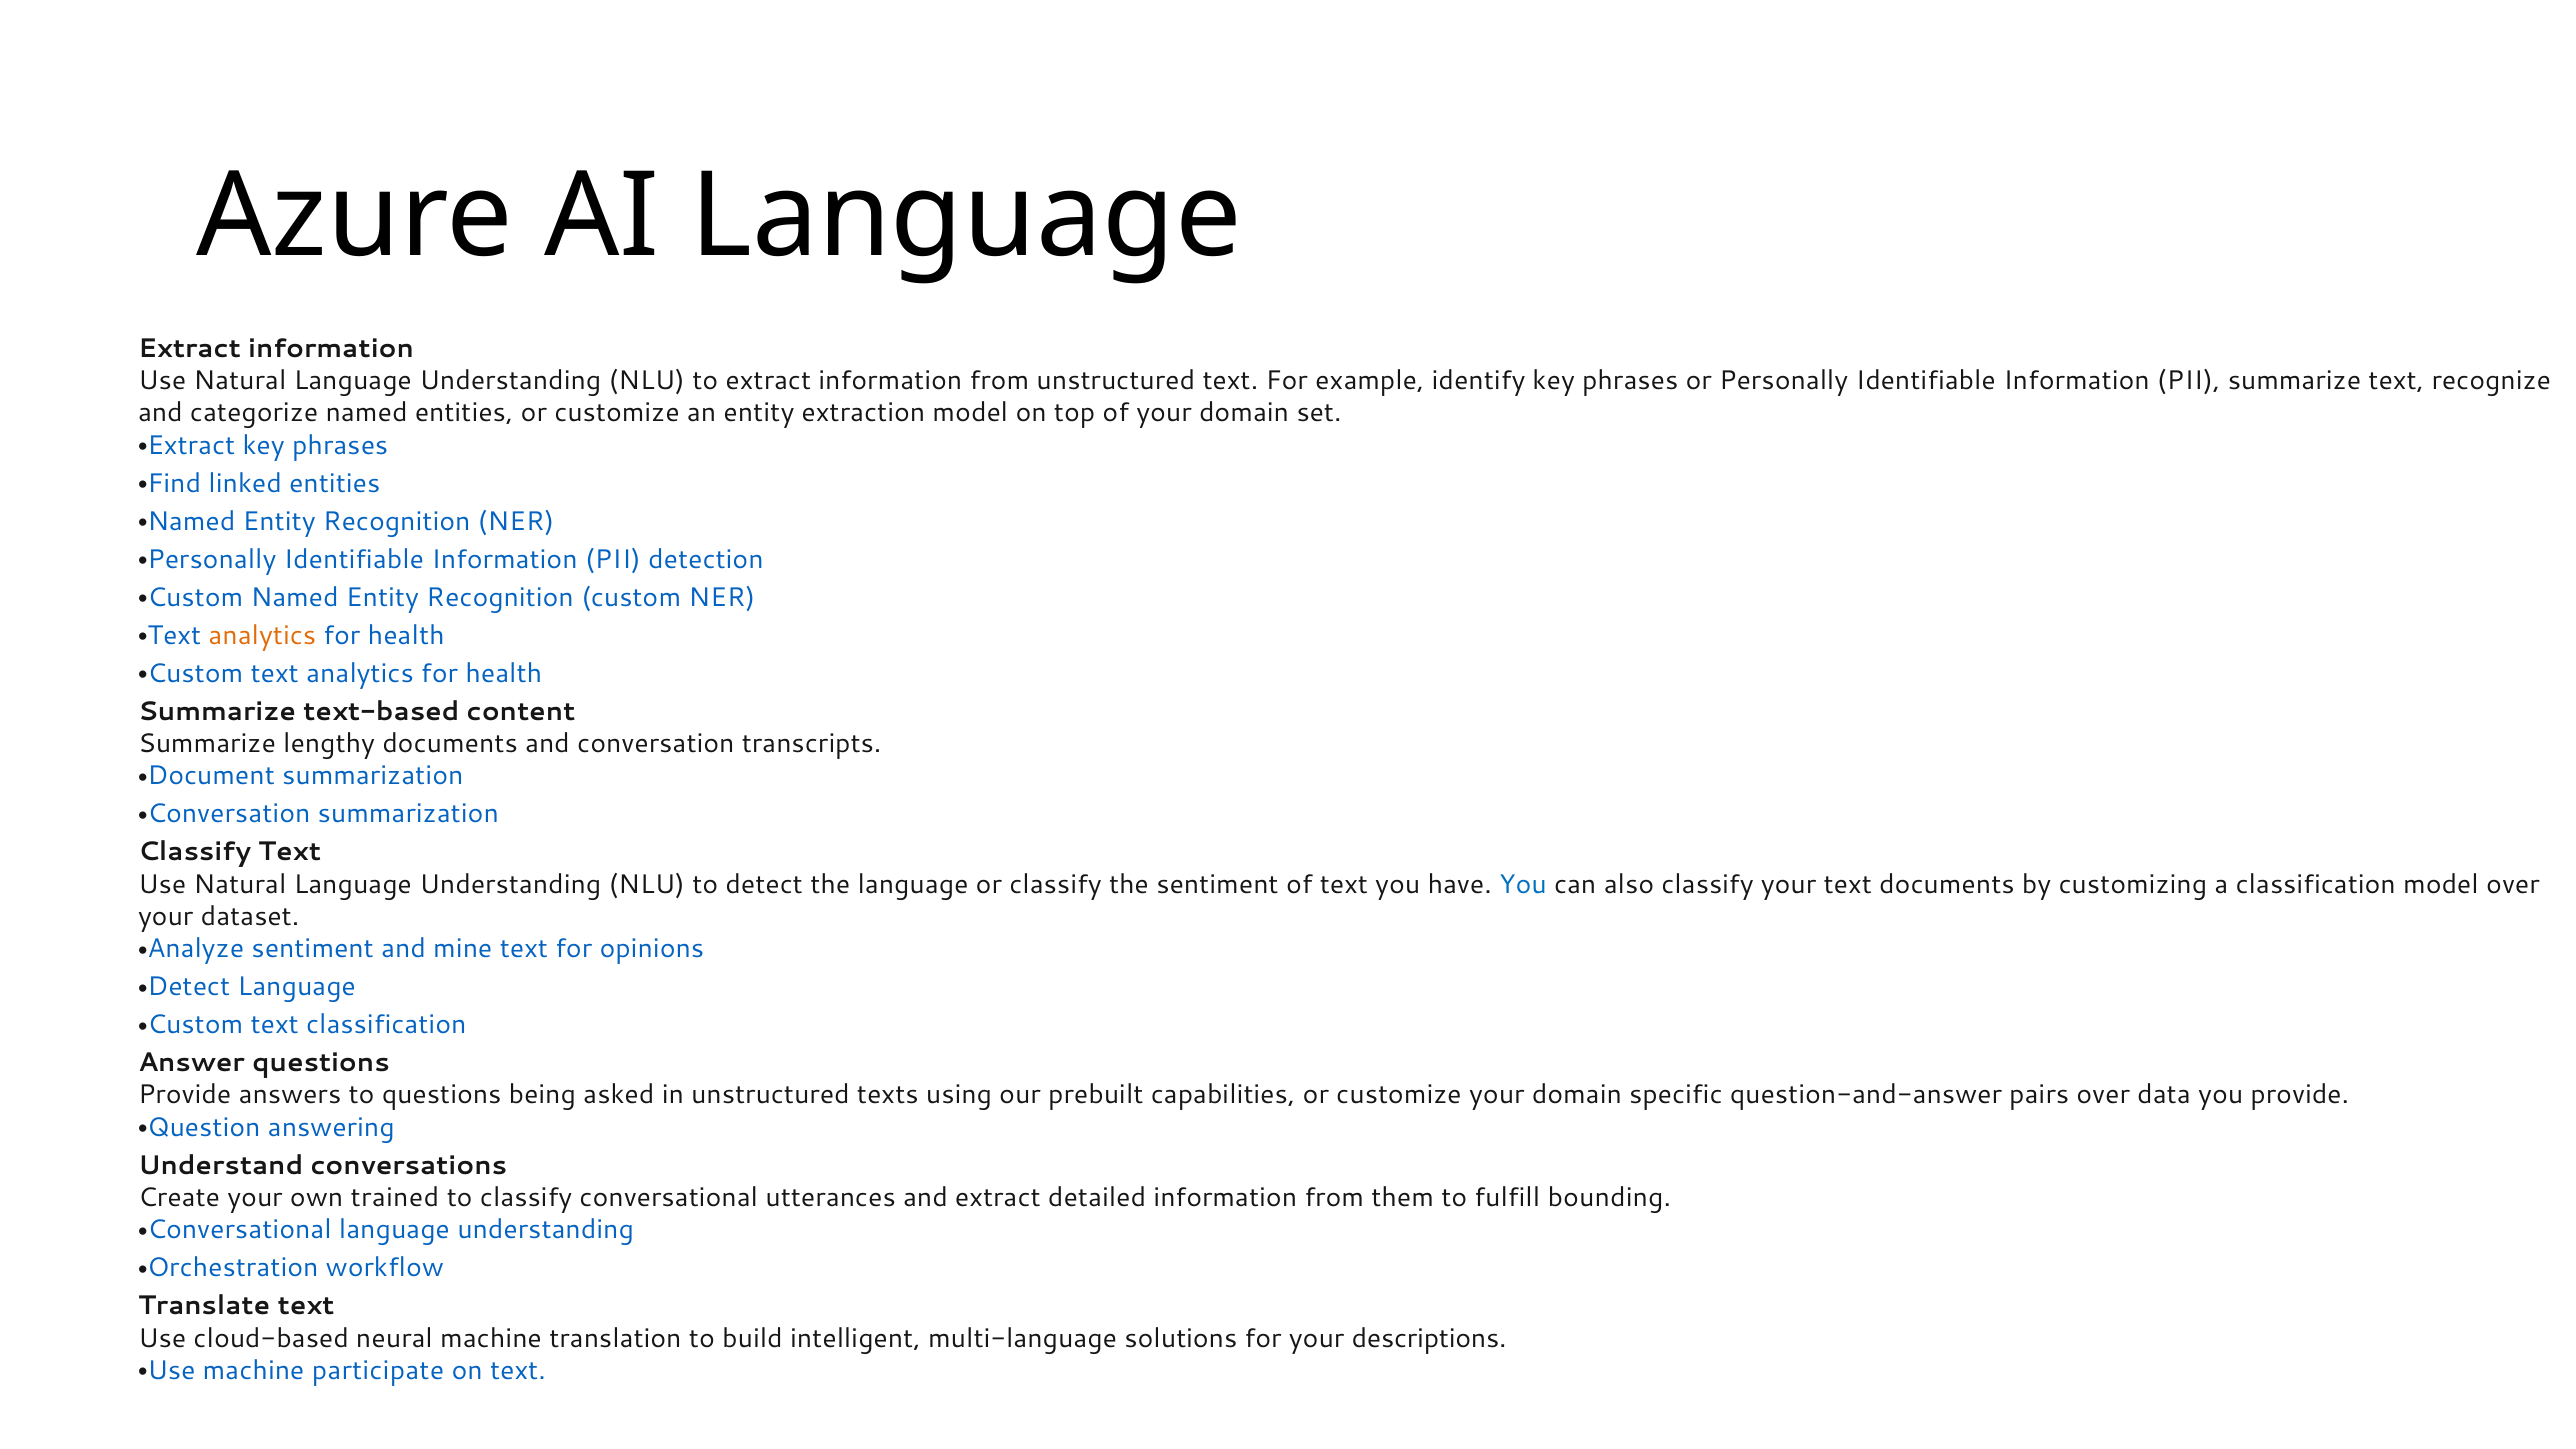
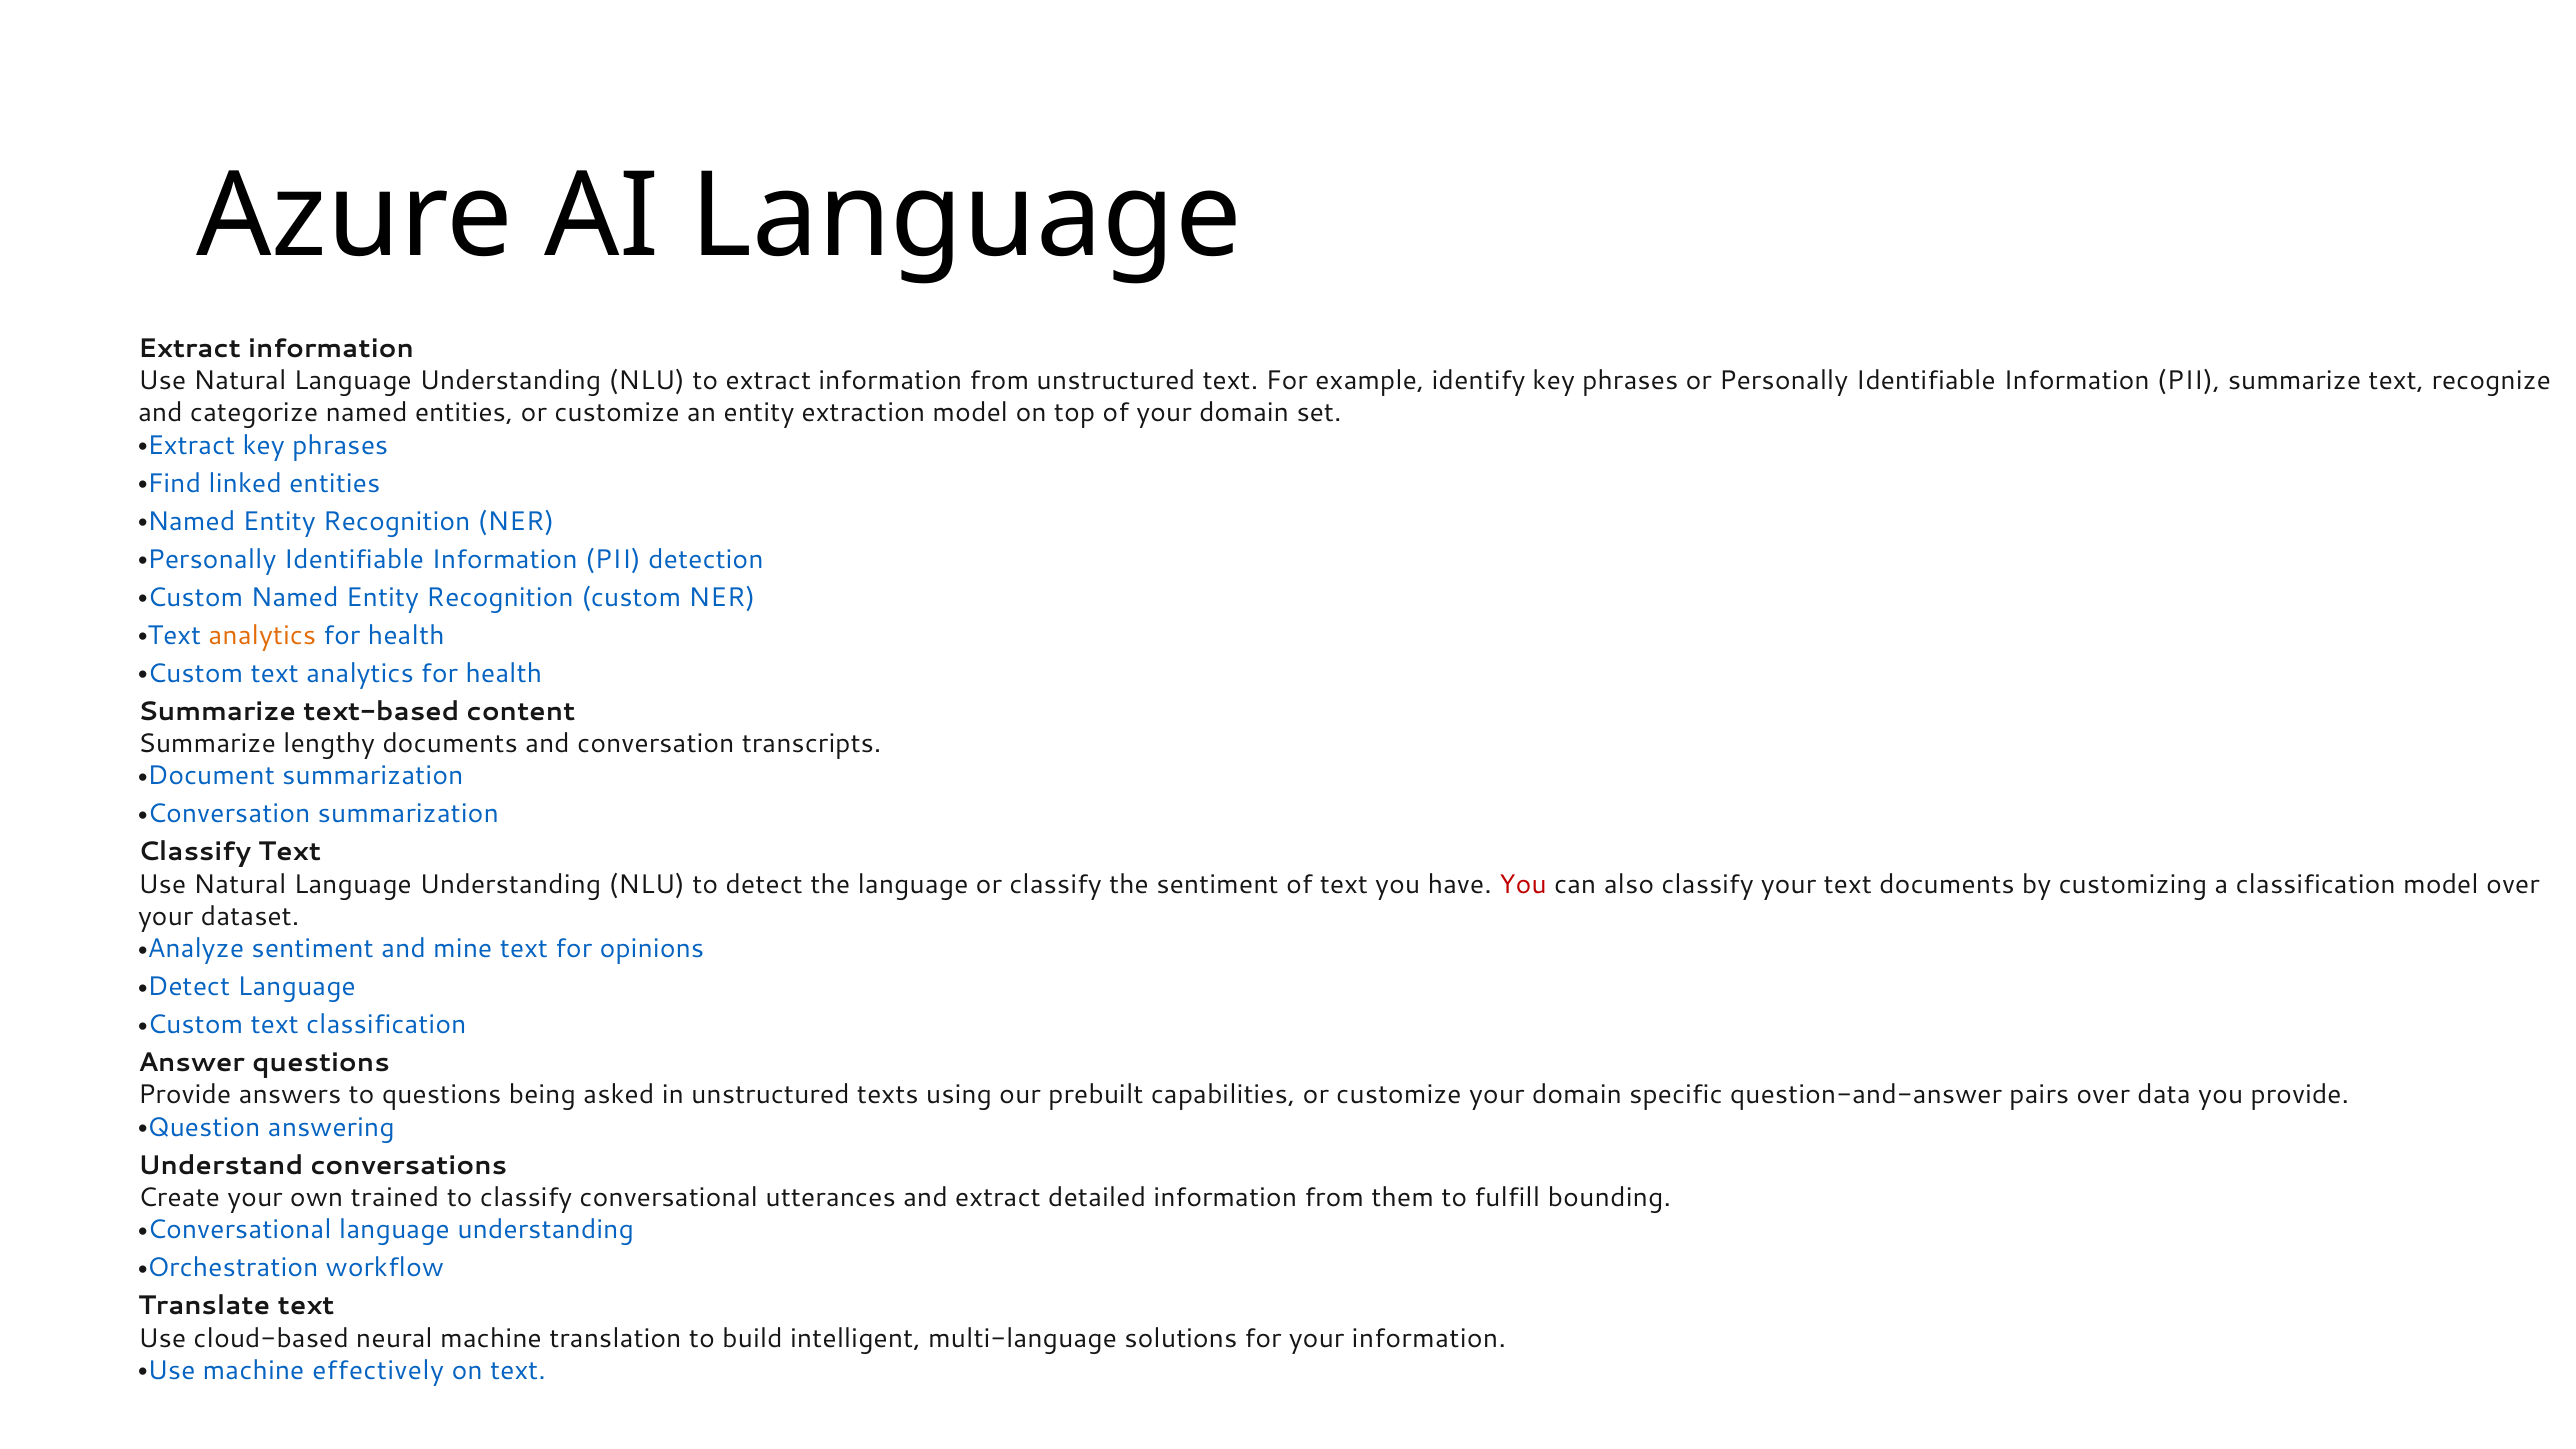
You at (1523, 884) colour: blue -> red
your descriptions: descriptions -> information
participate: participate -> effectively
